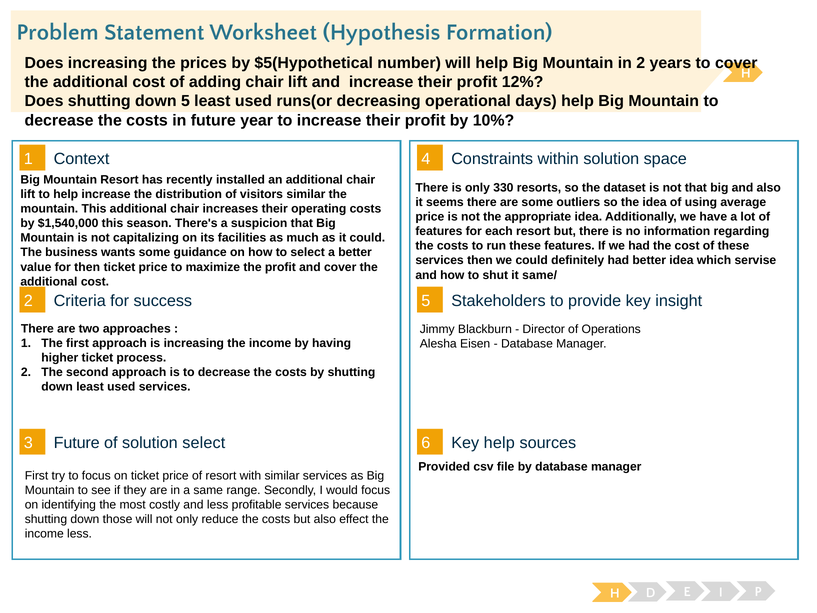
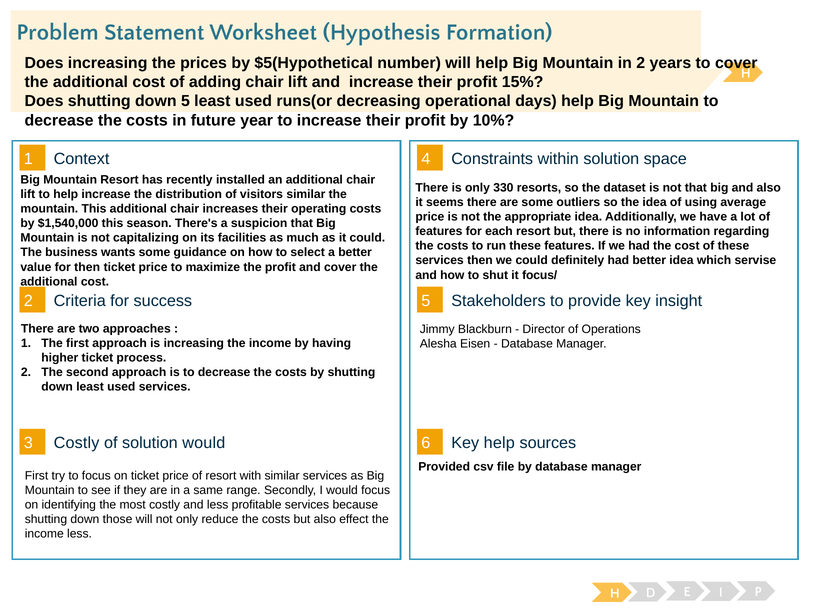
12%: 12% -> 15%
same/: same/ -> focus/
Future at (77, 443): Future -> Costly
solution select: select -> would
